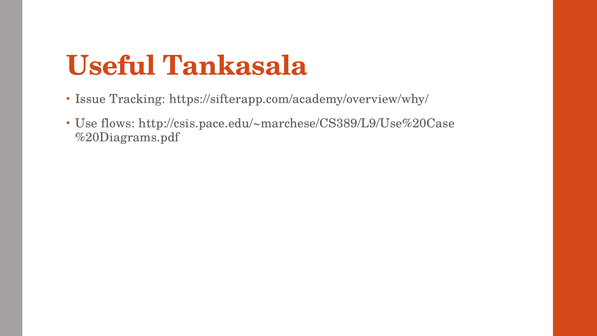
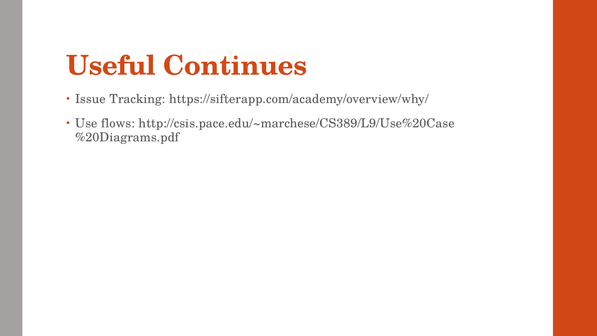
Tankasala: Tankasala -> Continues
